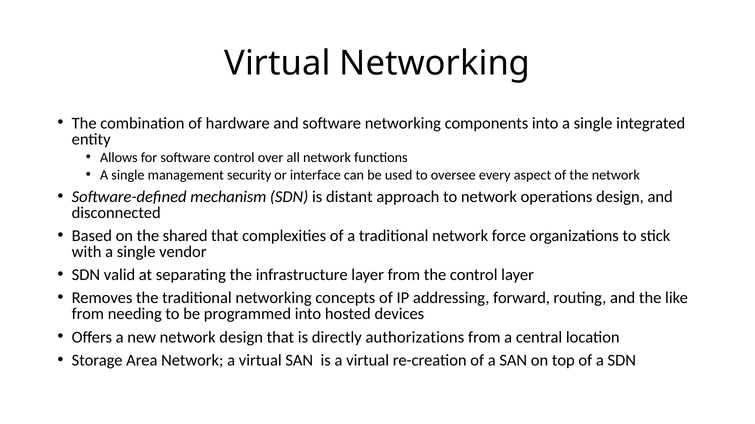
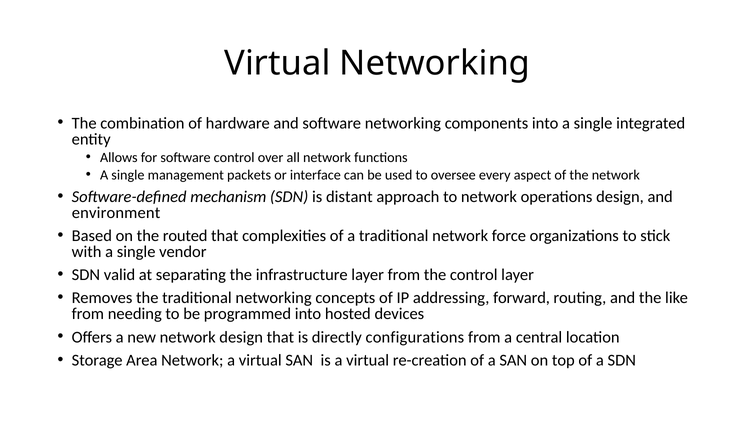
security: security -> packets
disconnected: disconnected -> environment
shared: shared -> routed
authorizations: authorizations -> configurations
